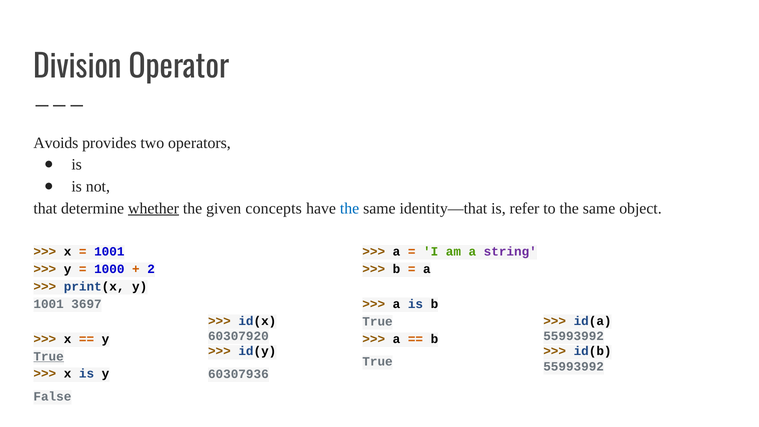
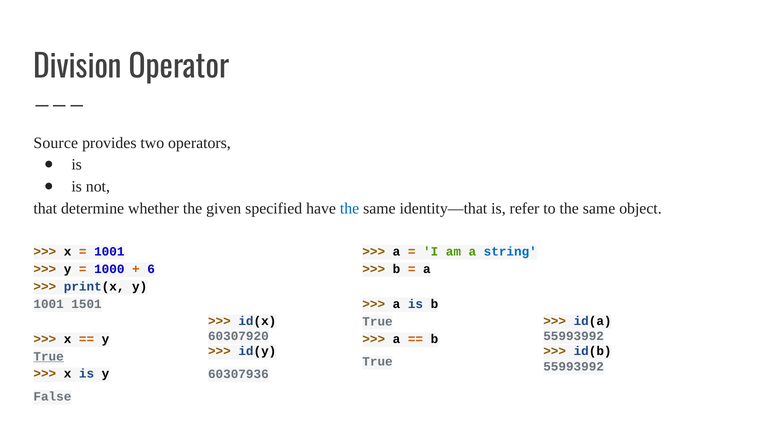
Avoids: Avoids -> Source
whether underline: present -> none
concepts: concepts -> specified
string colour: purple -> blue
2: 2 -> 6
3697: 3697 -> 1501
